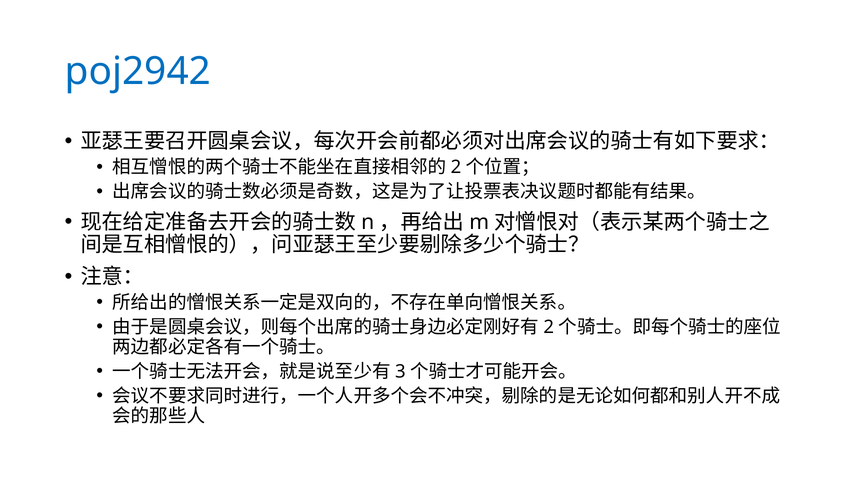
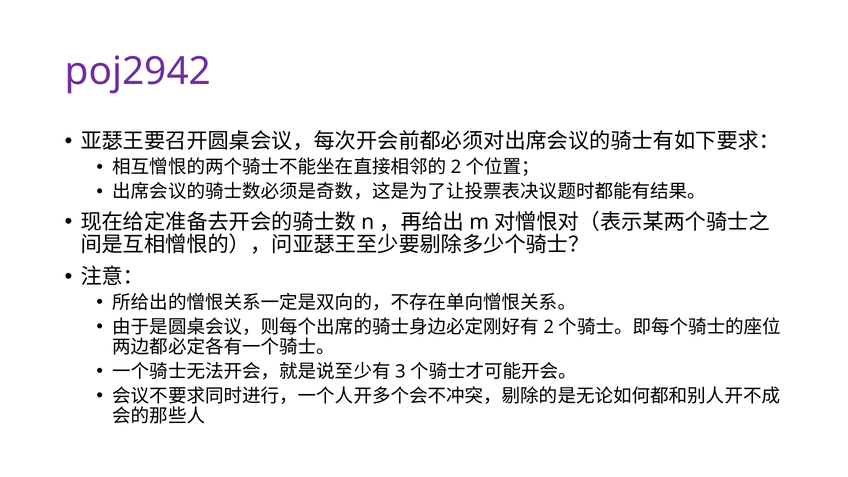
poj2942 colour: blue -> purple
